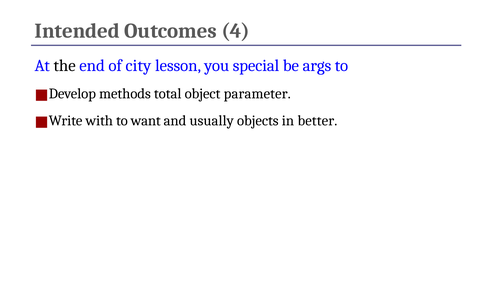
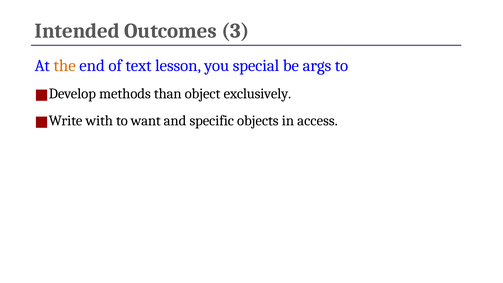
4: 4 -> 3
the colour: black -> orange
city: city -> text
total: total -> than
parameter: parameter -> exclusively
usually: usually -> specific
better: better -> access
